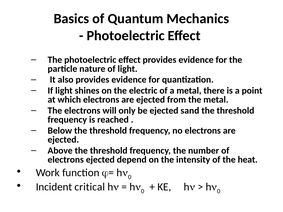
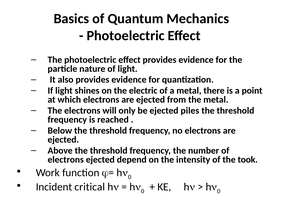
sand: sand -> piles
heat: heat -> took
